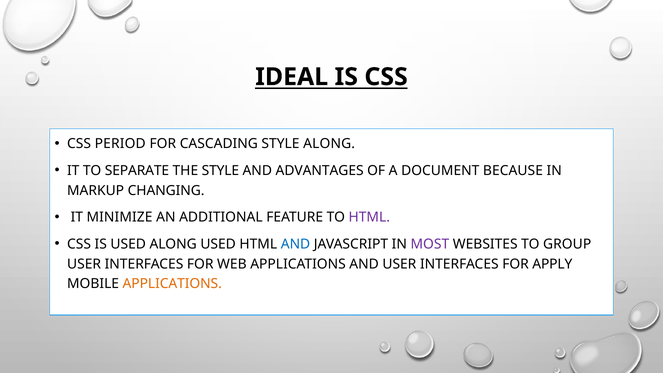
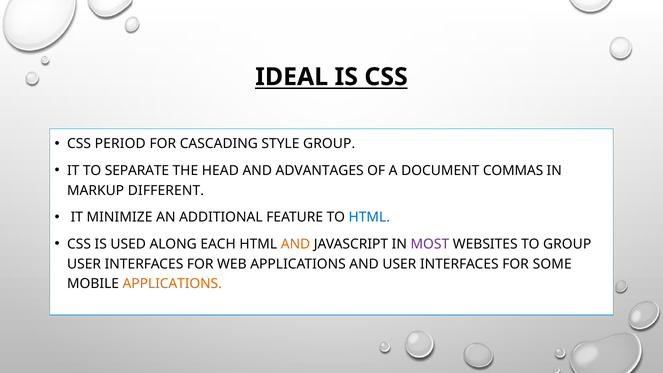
STYLE ALONG: ALONG -> GROUP
THE STYLE: STYLE -> HEAD
BECAUSE: BECAUSE -> COMMAS
CHANGING: CHANGING -> DIFFERENT
HTML at (369, 217) colour: purple -> blue
ALONG USED: USED -> EACH
AND at (296, 244) colour: blue -> orange
APPLY: APPLY -> SOME
